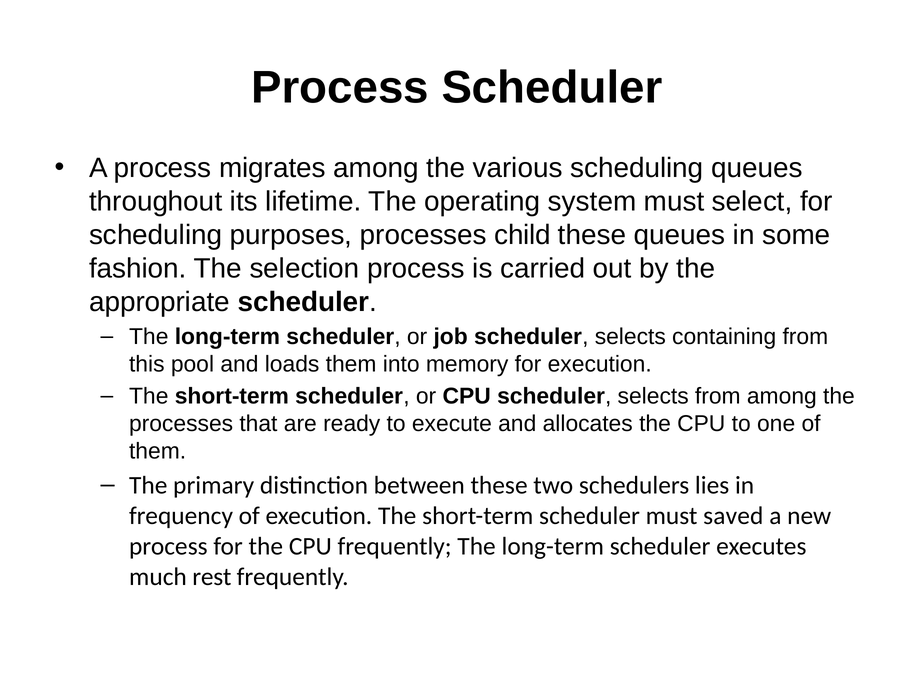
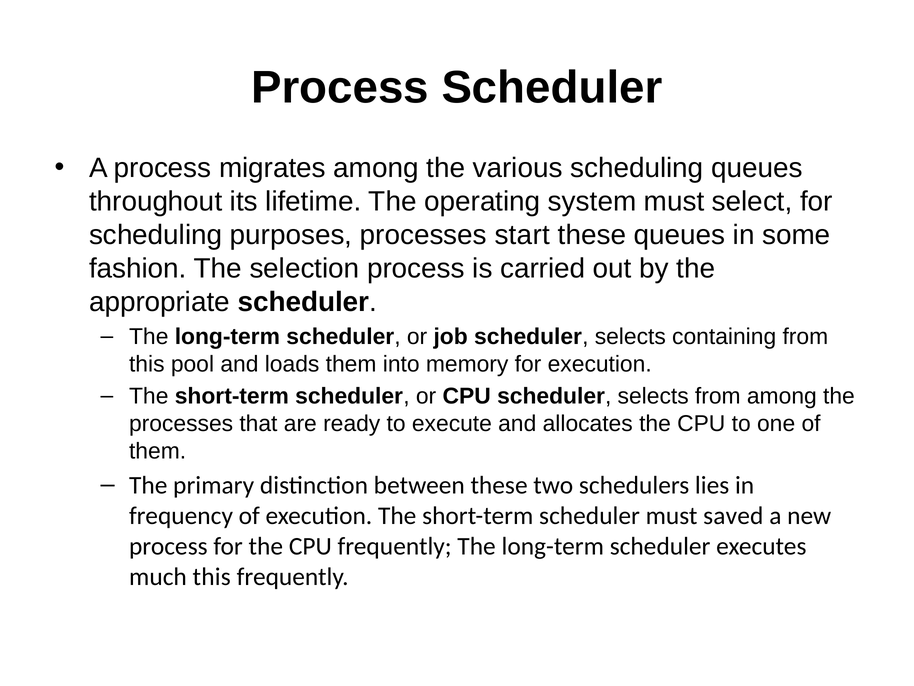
child: child -> start
much rest: rest -> this
